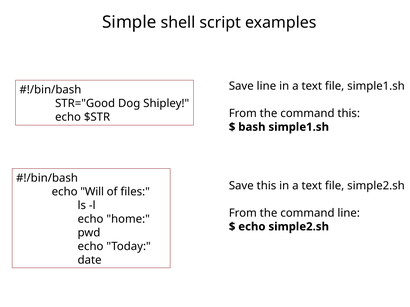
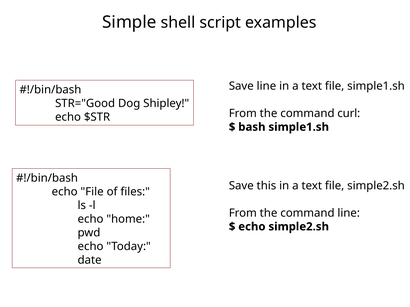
command this: this -> curl
echo Will: Will -> File
